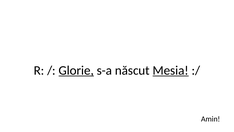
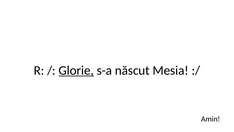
Mesia underline: present -> none
